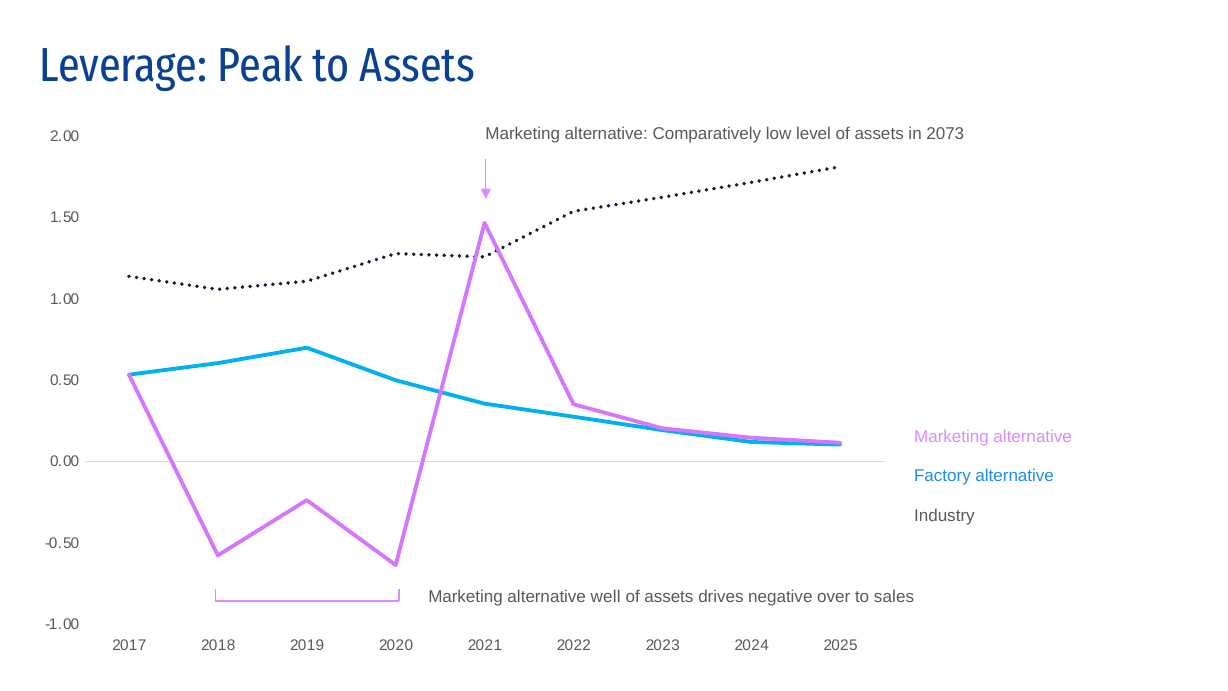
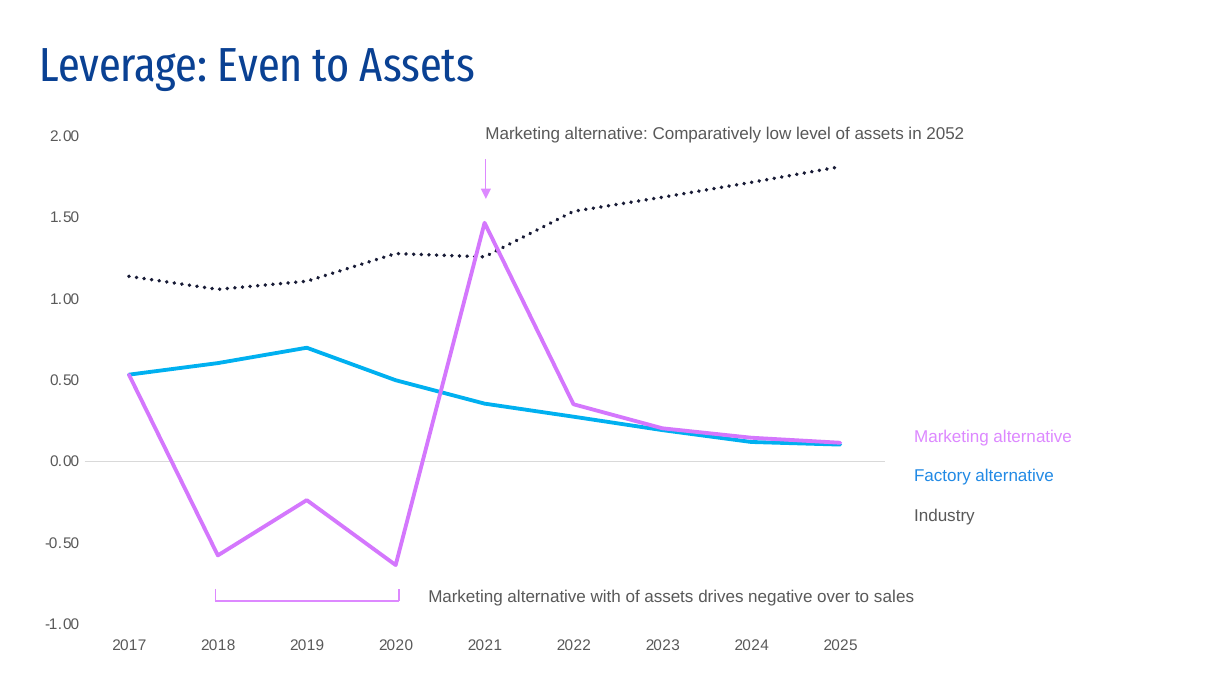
Peak: Peak -> Even
2073: 2073 -> 2052
well: well -> with
